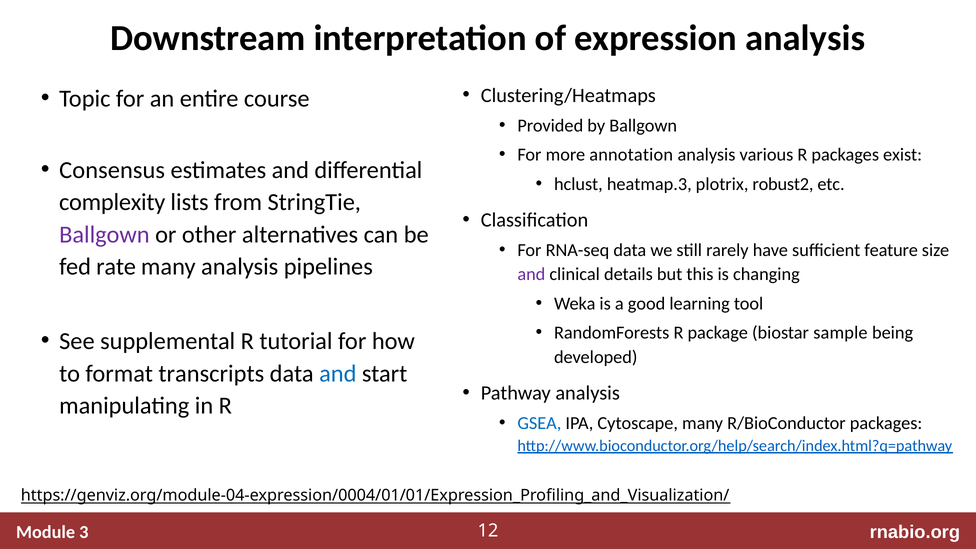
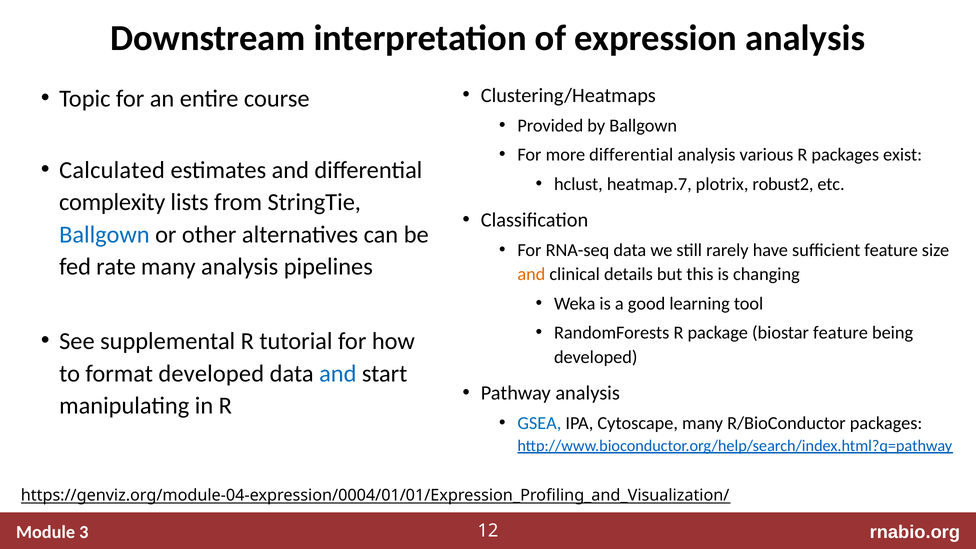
more annotation: annotation -> differential
Consensus: Consensus -> Calculated
heatmap.3: heatmap.3 -> heatmap.7
Ballgown at (104, 235) colour: purple -> blue
and at (531, 274) colour: purple -> orange
biostar sample: sample -> feature
format transcripts: transcripts -> developed
